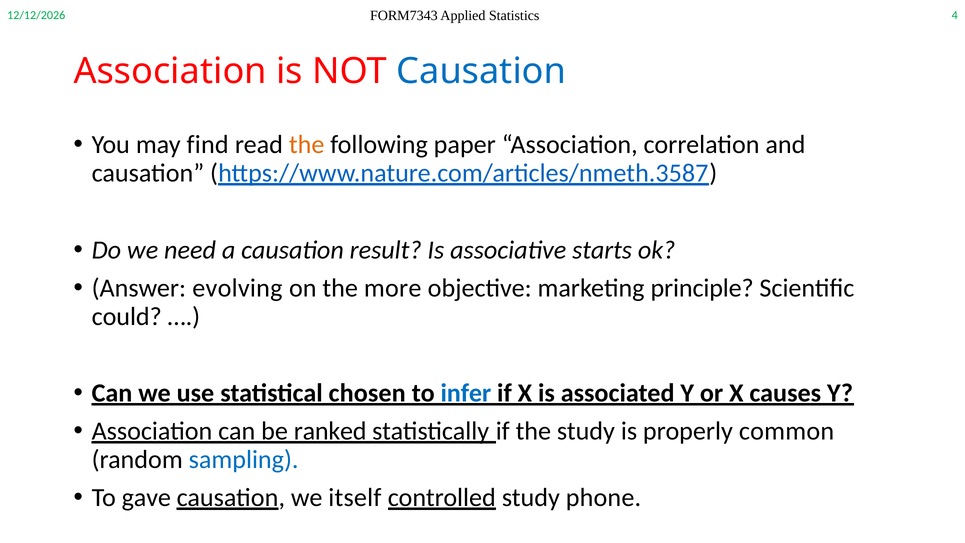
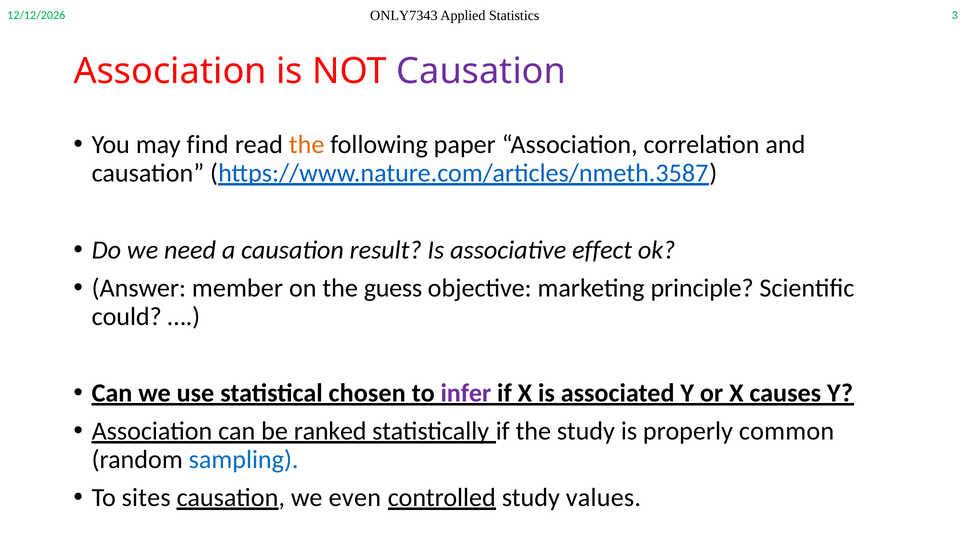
FORM7343: FORM7343 -> ONLY7343
4: 4 -> 3
Causation at (481, 71) colour: blue -> purple
starts: starts -> effect
evolving: evolving -> member
more: more -> guess
infer colour: blue -> purple
gave: gave -> sites
itself: itself -> even
phone: phone -> values
